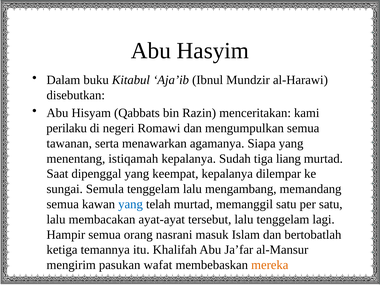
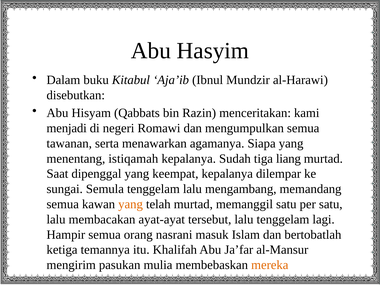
perilaku: perilaku -> menjadi
yang at (131, 204) colour: blue -> orange
wafat: wafat -> mulia
